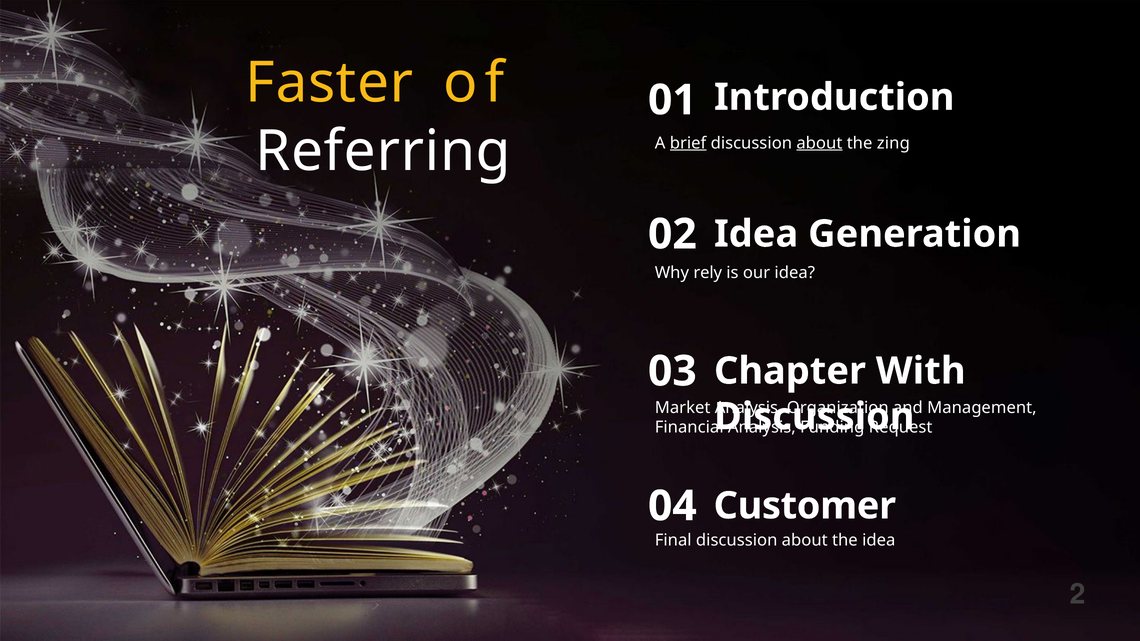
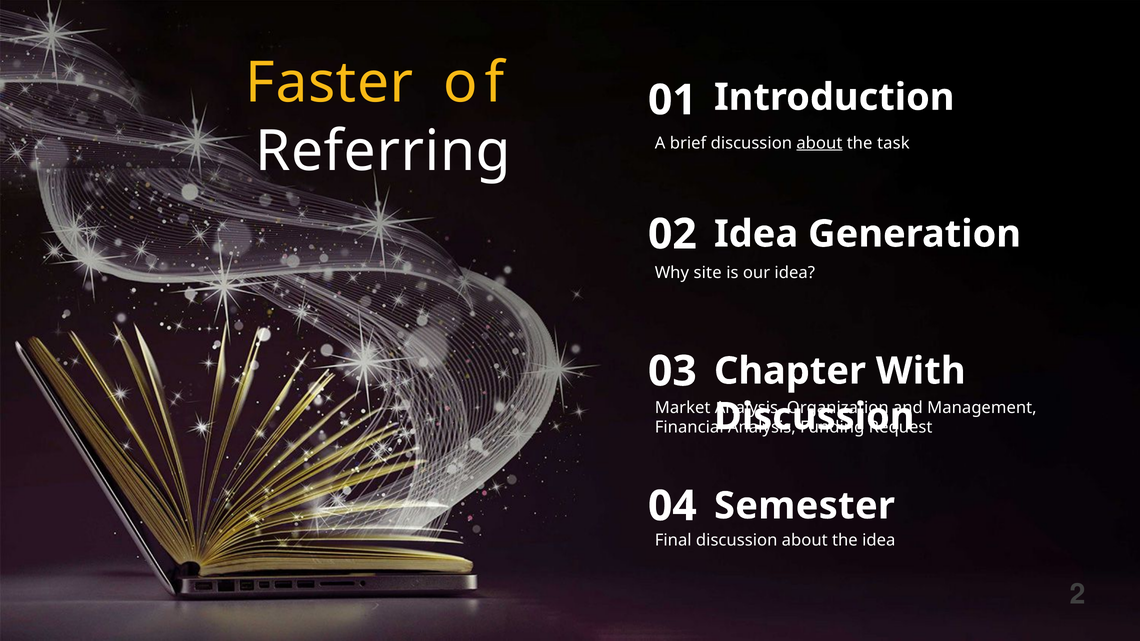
brief underline: present -> none
zing: zing -> task
rely: rely -> site
Customer: Customer -> Semester
